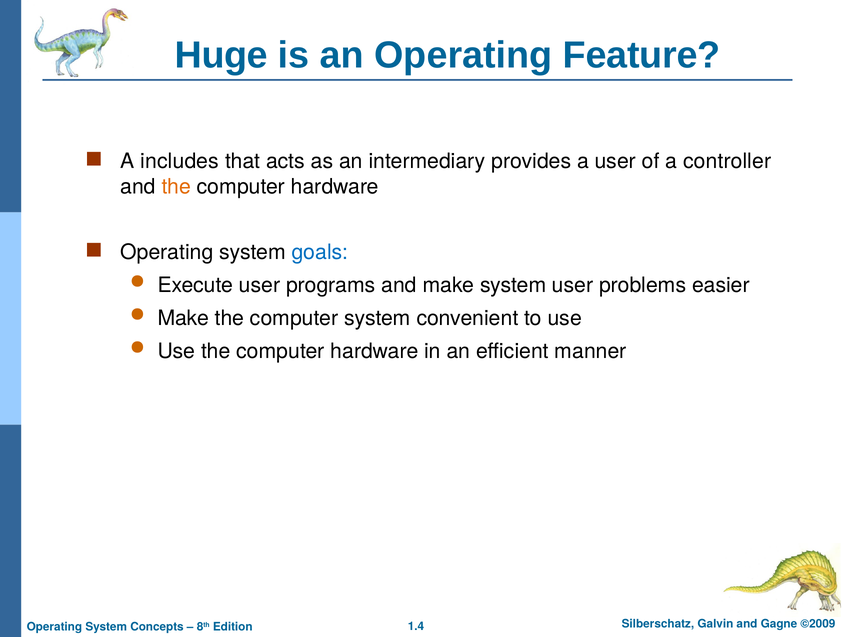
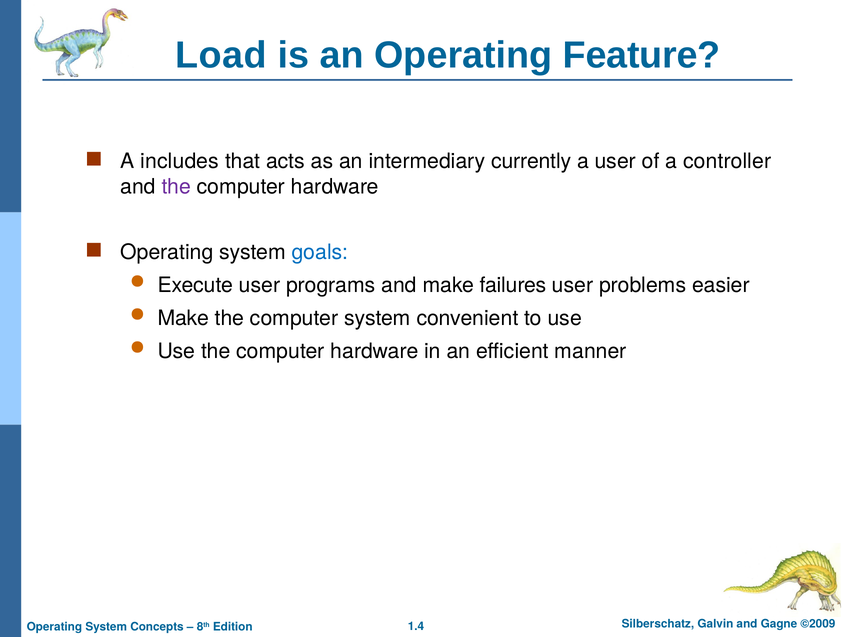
Huge: Huge -> Load
provides: provides -> currently
the at (176, 186) colour: orange -> purple
make system: system -> failures
